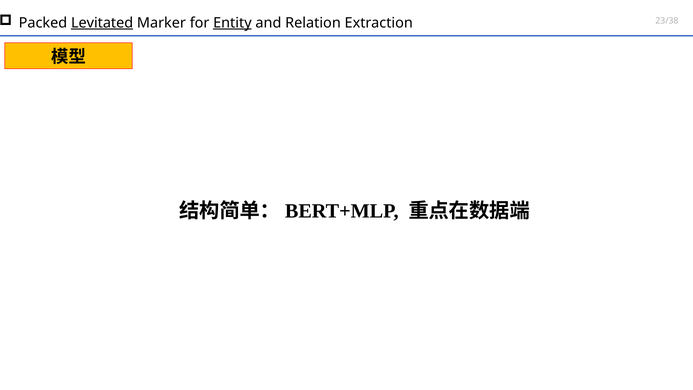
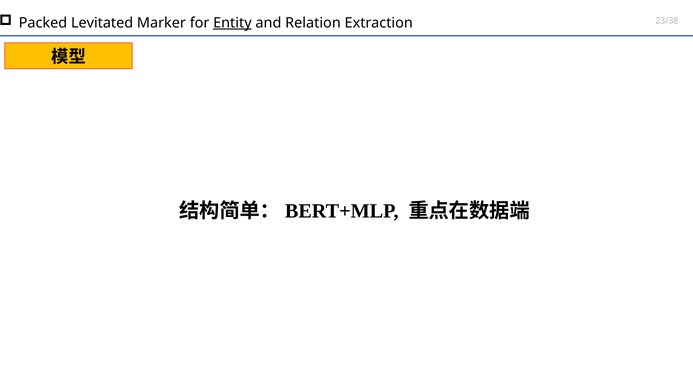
Levitated underline: present -> none
